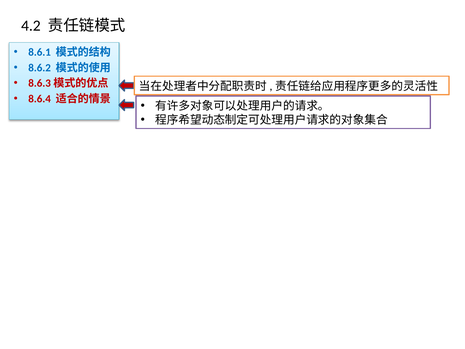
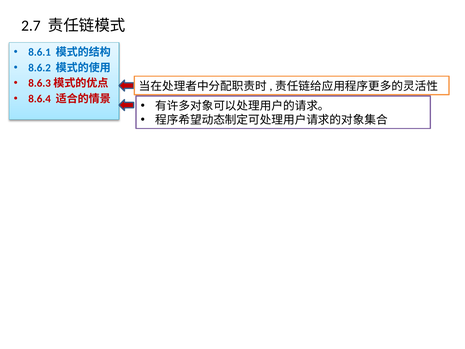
4.2: 4.2 -> 2.7
